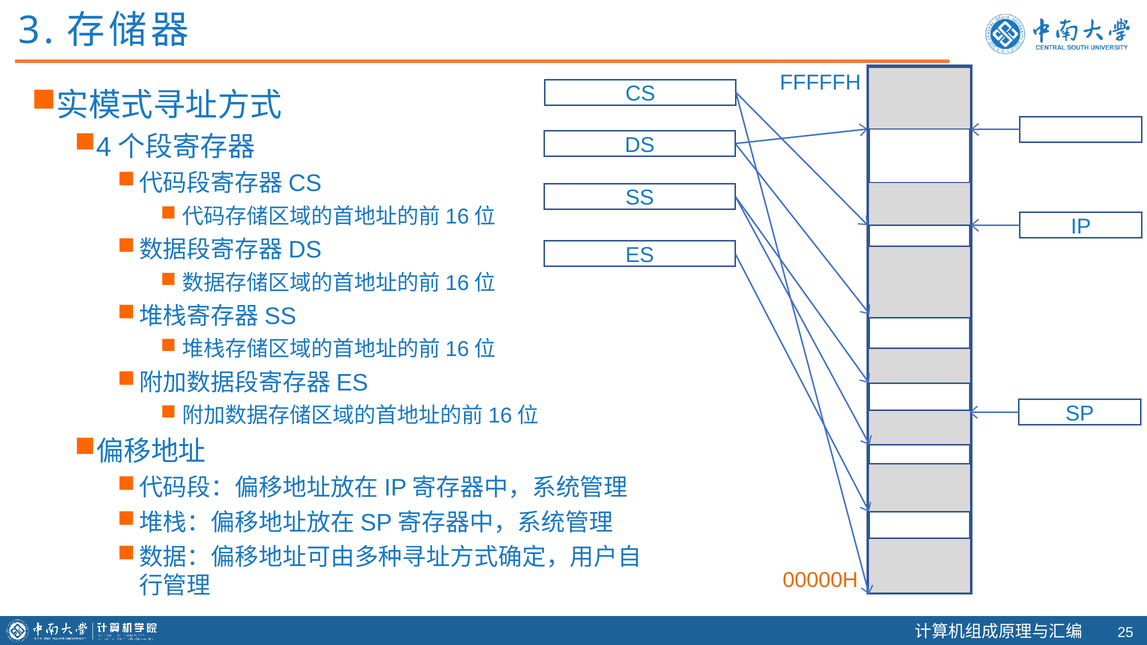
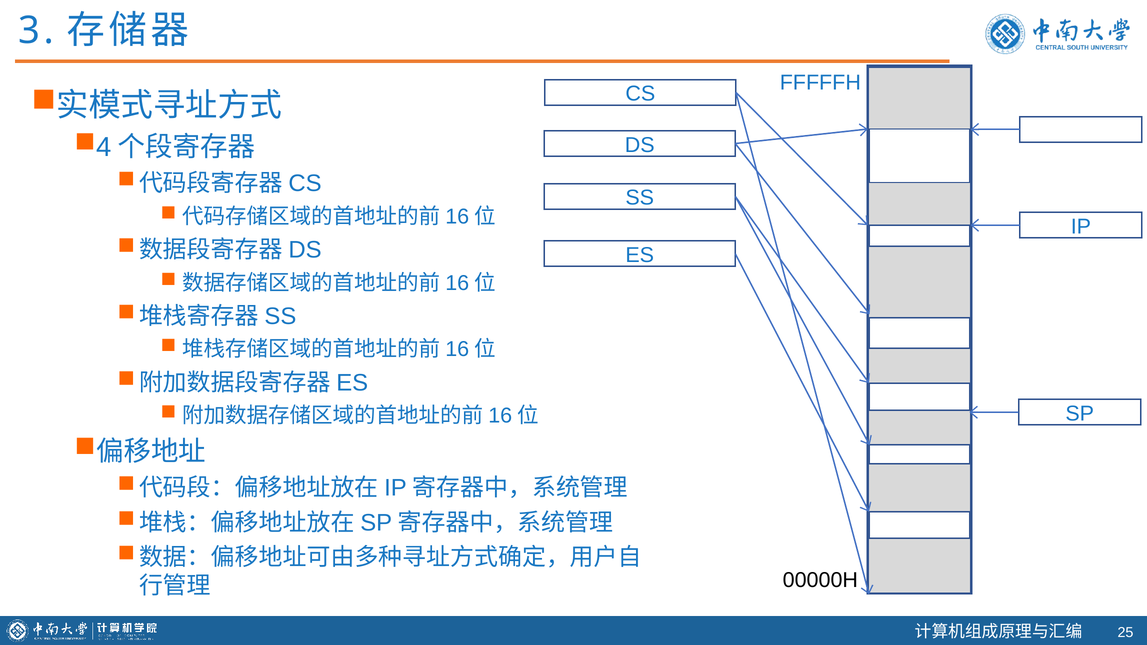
00000H colour: orange -> black
